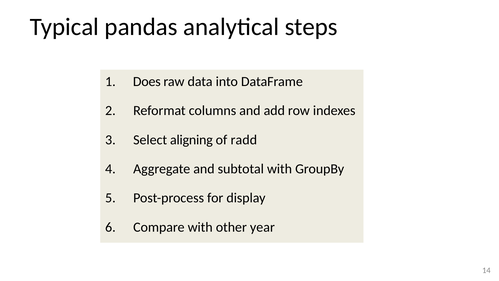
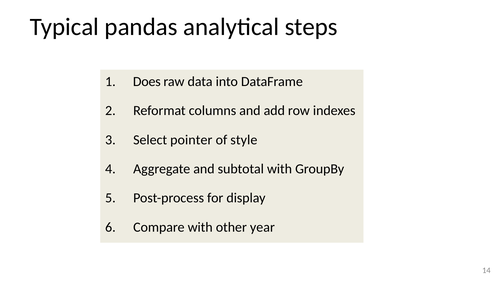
aligning: aligning -> pointer
radd: radd -> style
